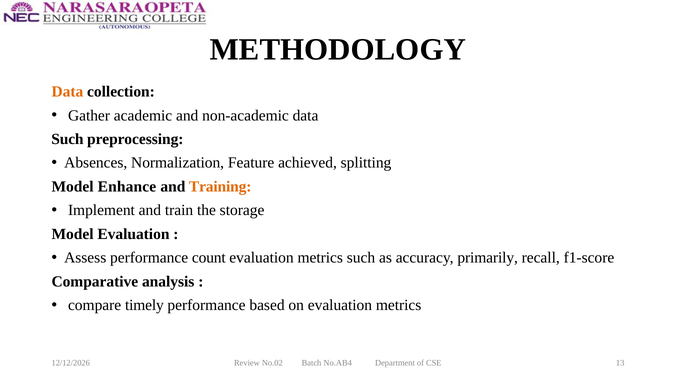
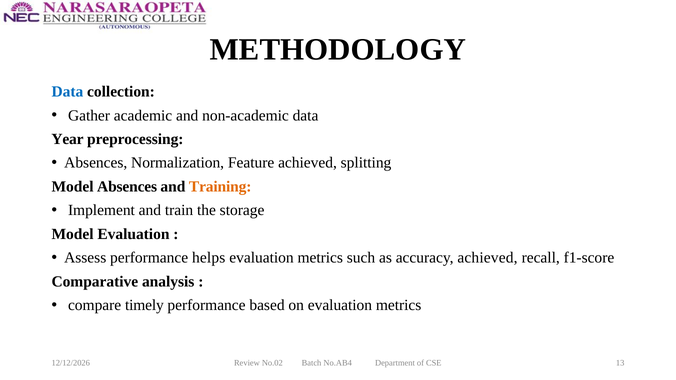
Data at (67, 92) colour: orange -> blue
Such at (67, 139): Such -> Year
Model Enhance: Enhance -> Absences
count: count -> helps
accuracy primarily: primarily -> achieved
